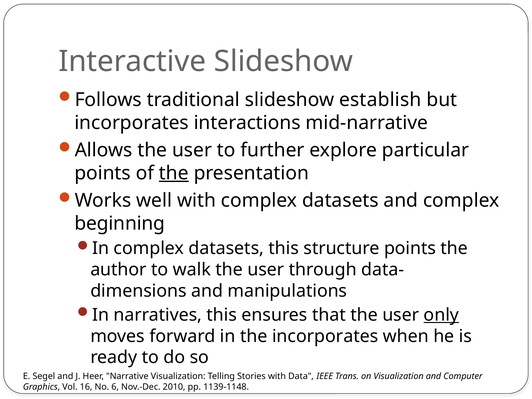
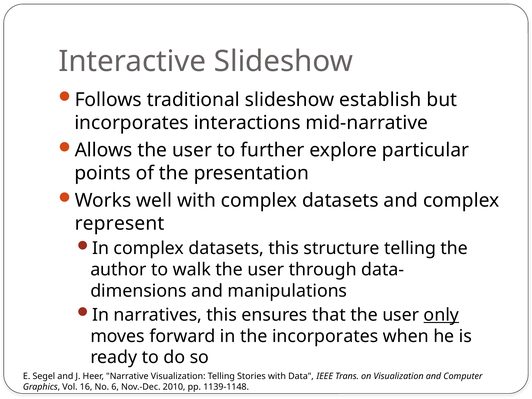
the at (174, 173) underline: present -> none
beginning: beginning -> represent
structure points: points -> telling
